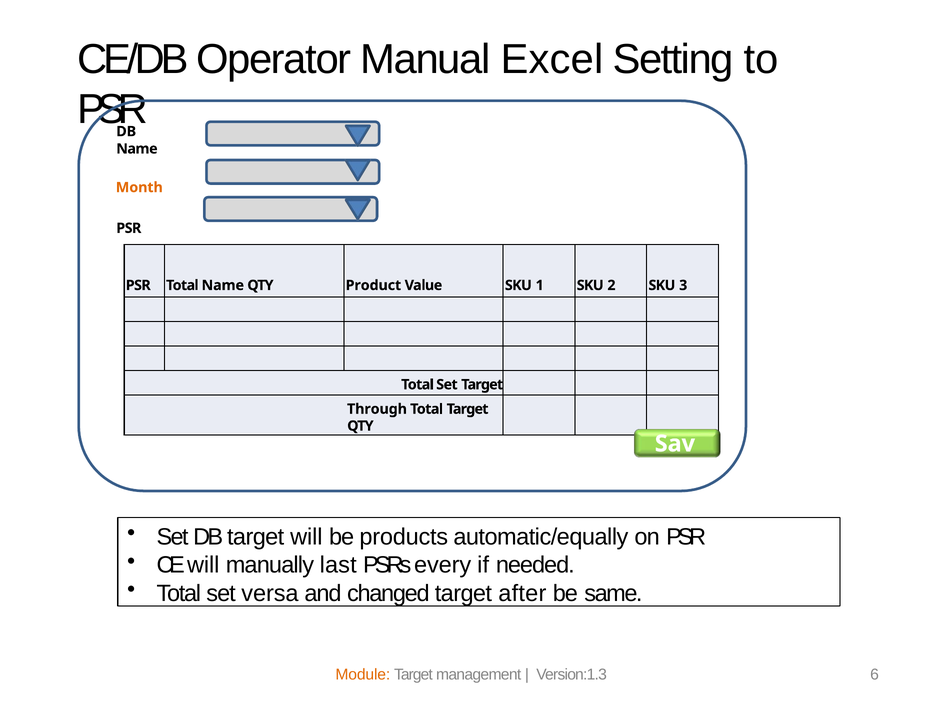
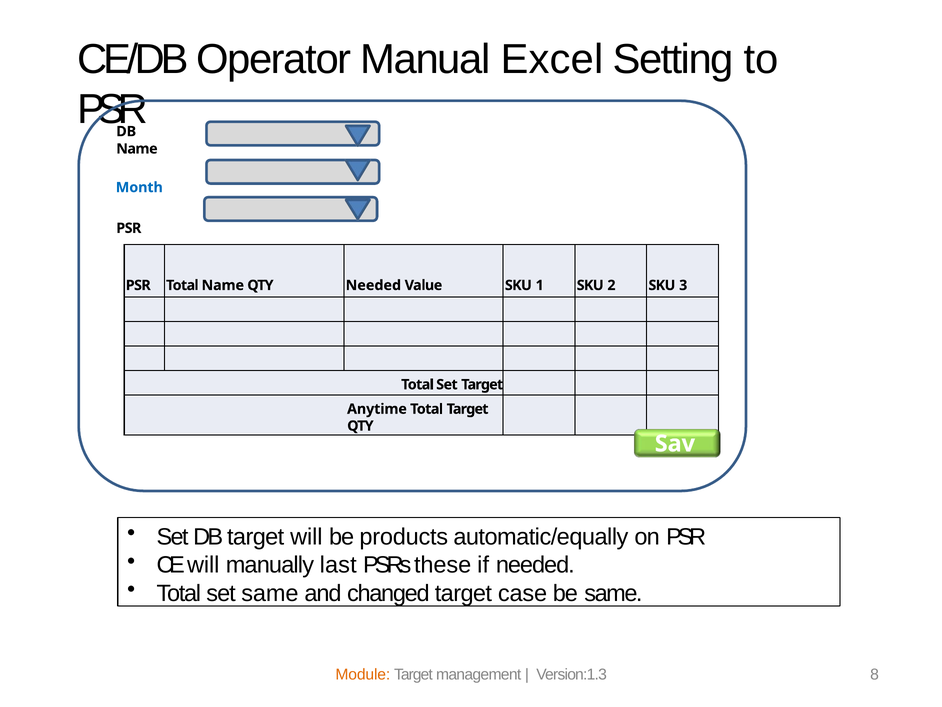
Month colour: orange -> blue
QTY Product: Product -> Needed
Through: Through -> Anytime
every: every -> these
set versa: versa -> same
after: after -> case
6: 6 -> 8
